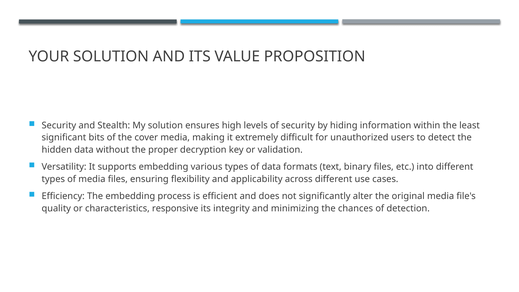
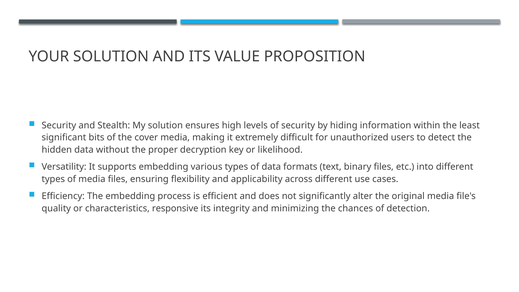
validation: validation -> likelihood
